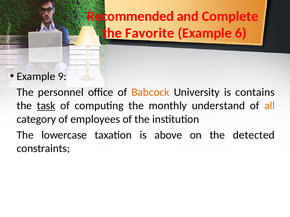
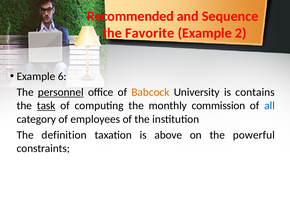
Complete: Complete -> Sequence
6: 6 -> 2
9: 9 -> 6
personnel underline: none -> present
understand: understand -> commission
all colour: orange -> blue
lowercase: lowercase -> definition
detected: detected -> powerful
